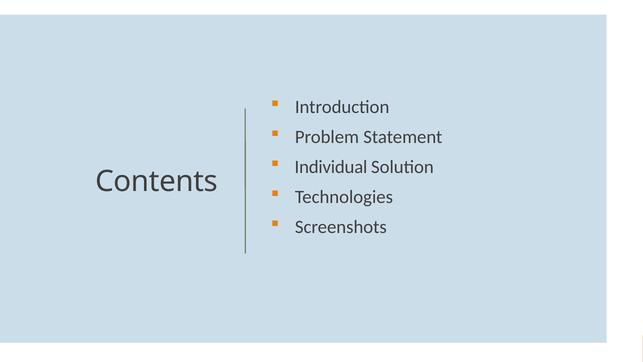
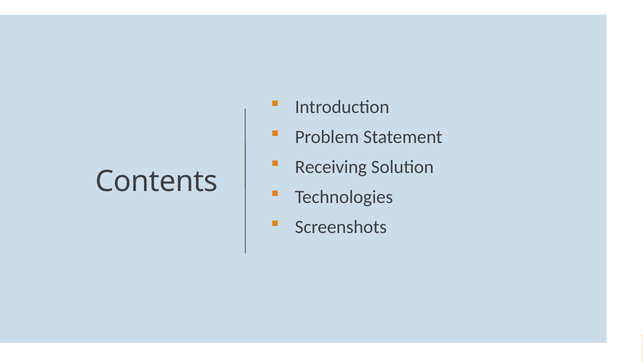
Individual: Individual -> Receiving
